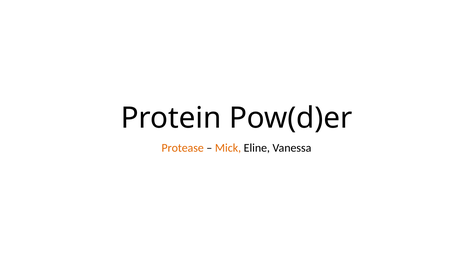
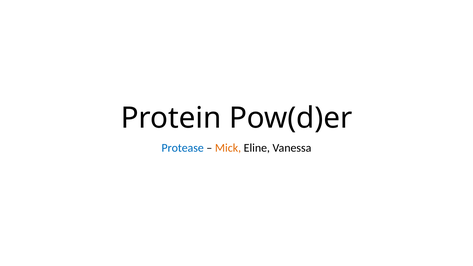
Protease colour: orange -> blue
